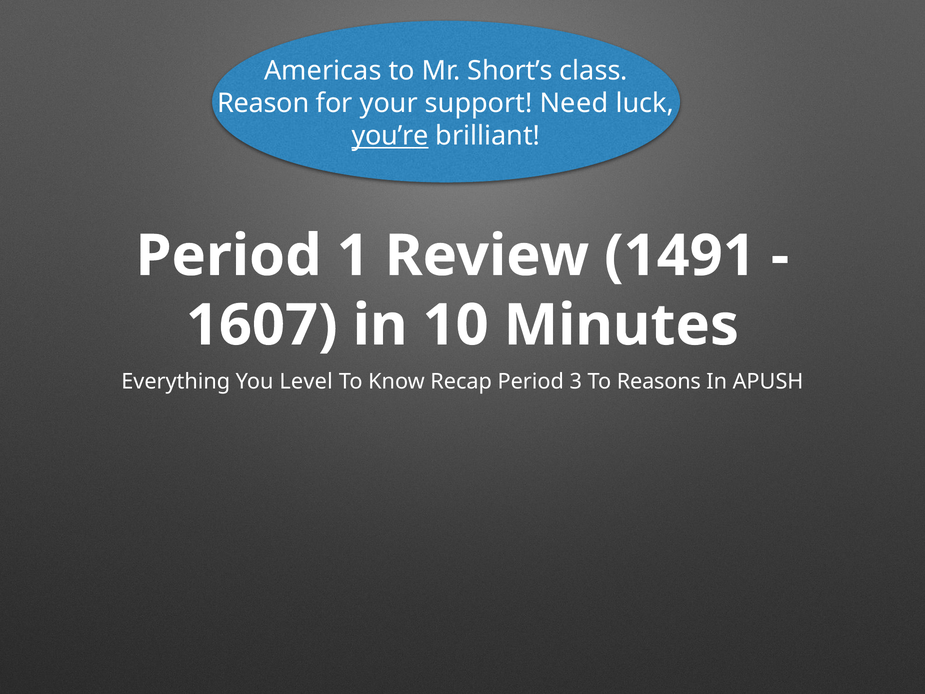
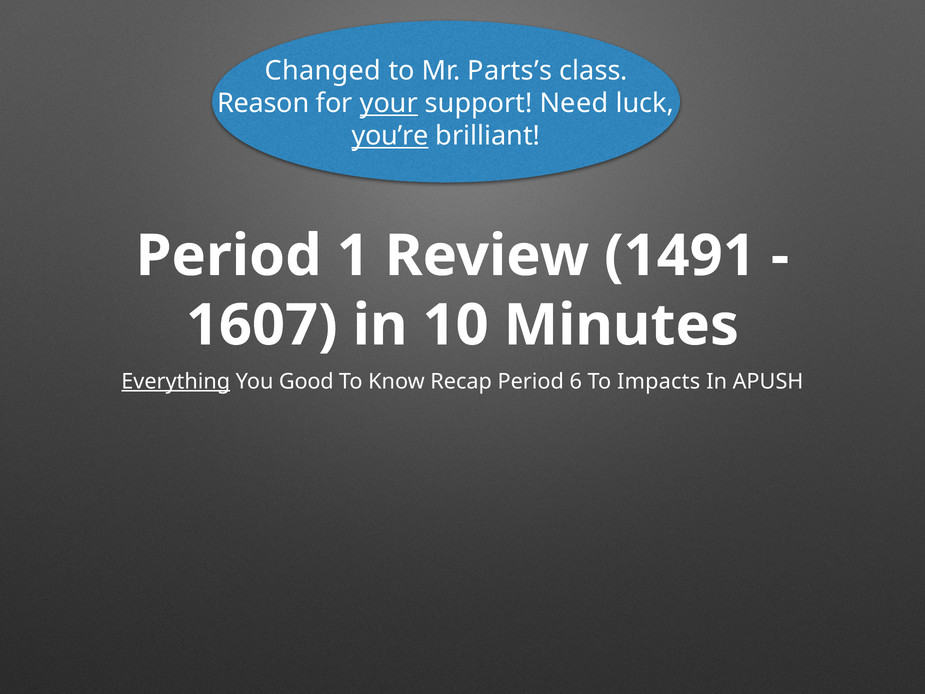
Americas: Americas -> Changed
Short’s: Short’s -> Parts’s
your underline: none -> present
Everything underline: none -> present
Level: Level -> Good
3: 3 -> 6
Reasons: Reasons -> Impacts
